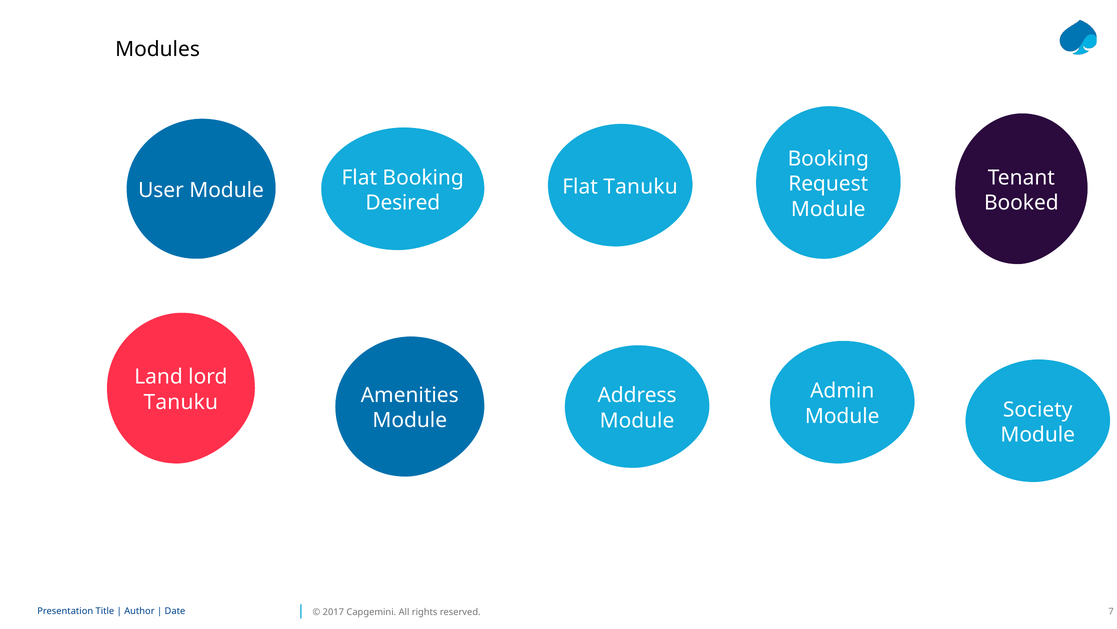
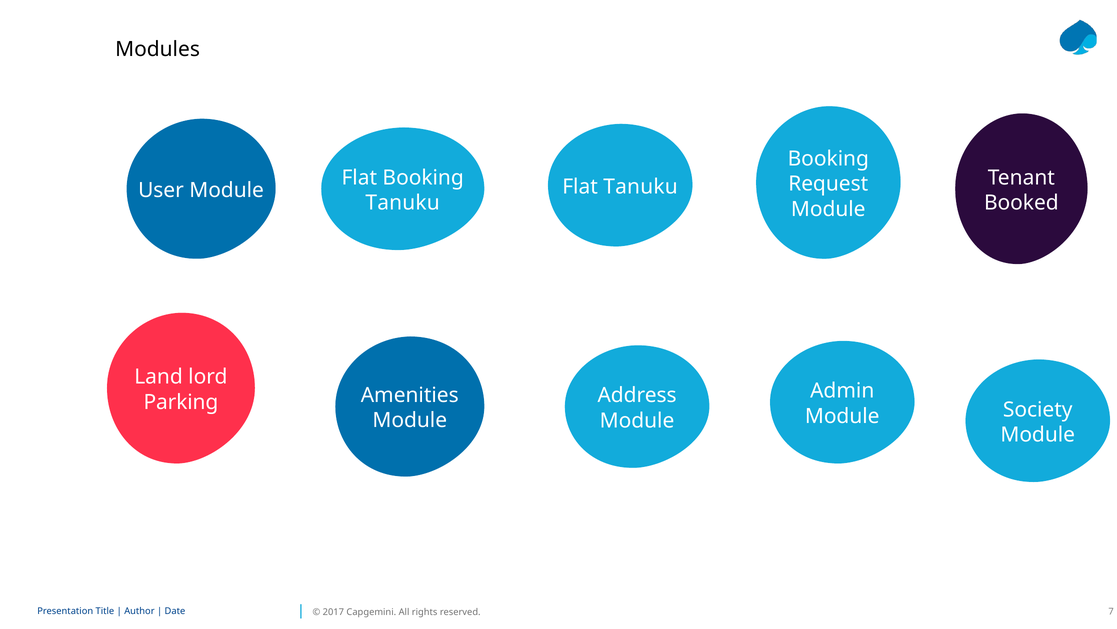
Desired at (403, 203): Desired -> Tanuku
Tanuku at (181, 402): Tanuku -> Parking
